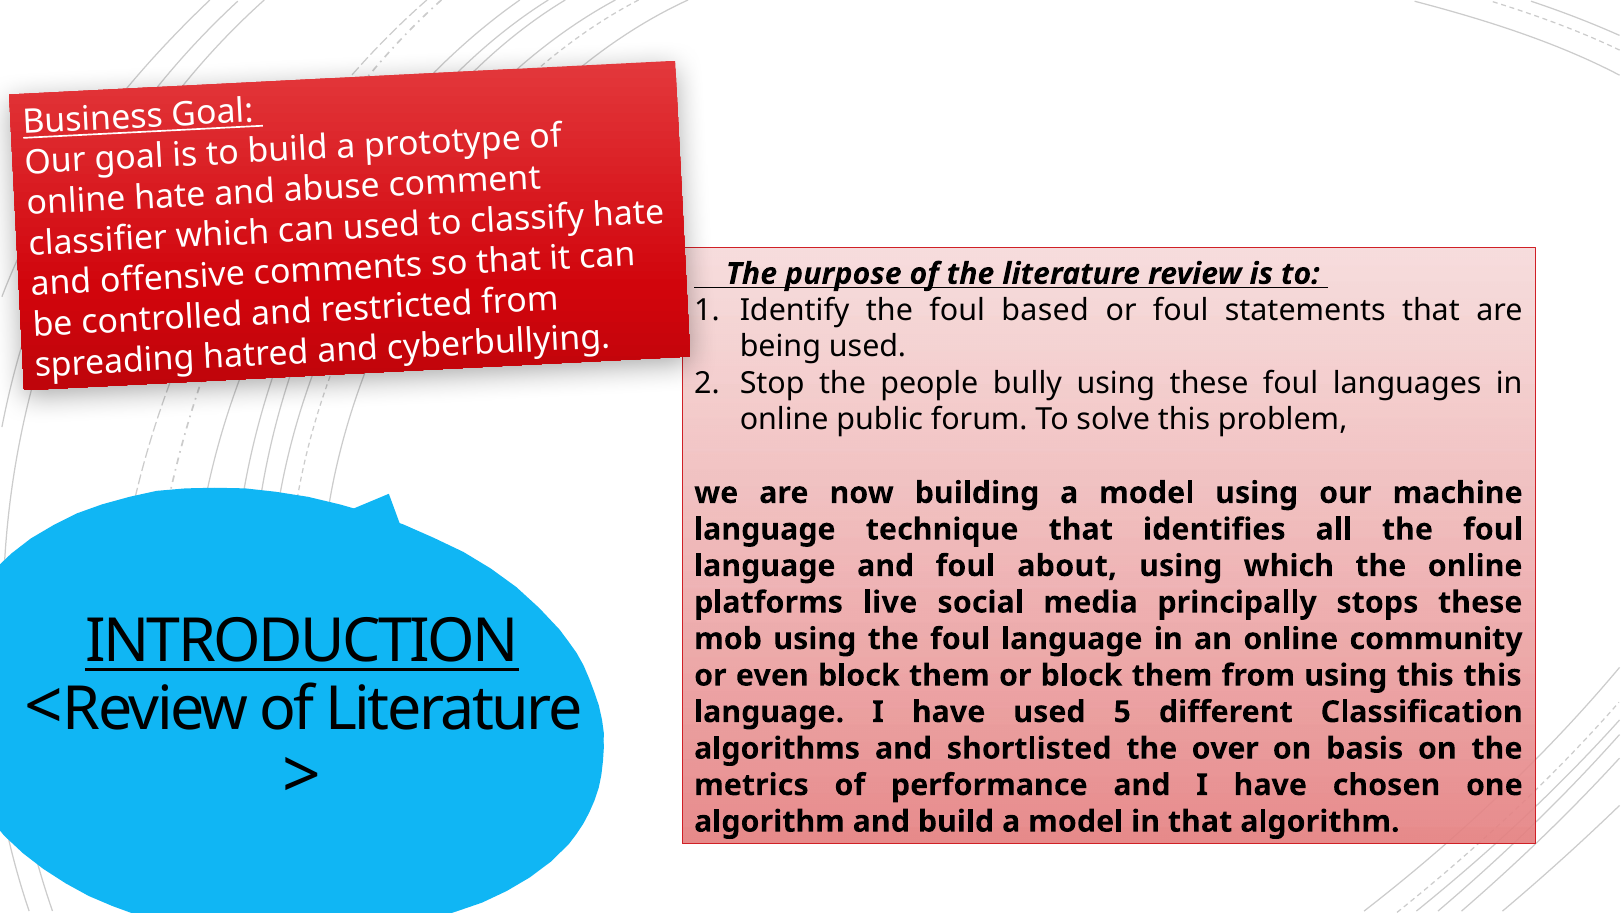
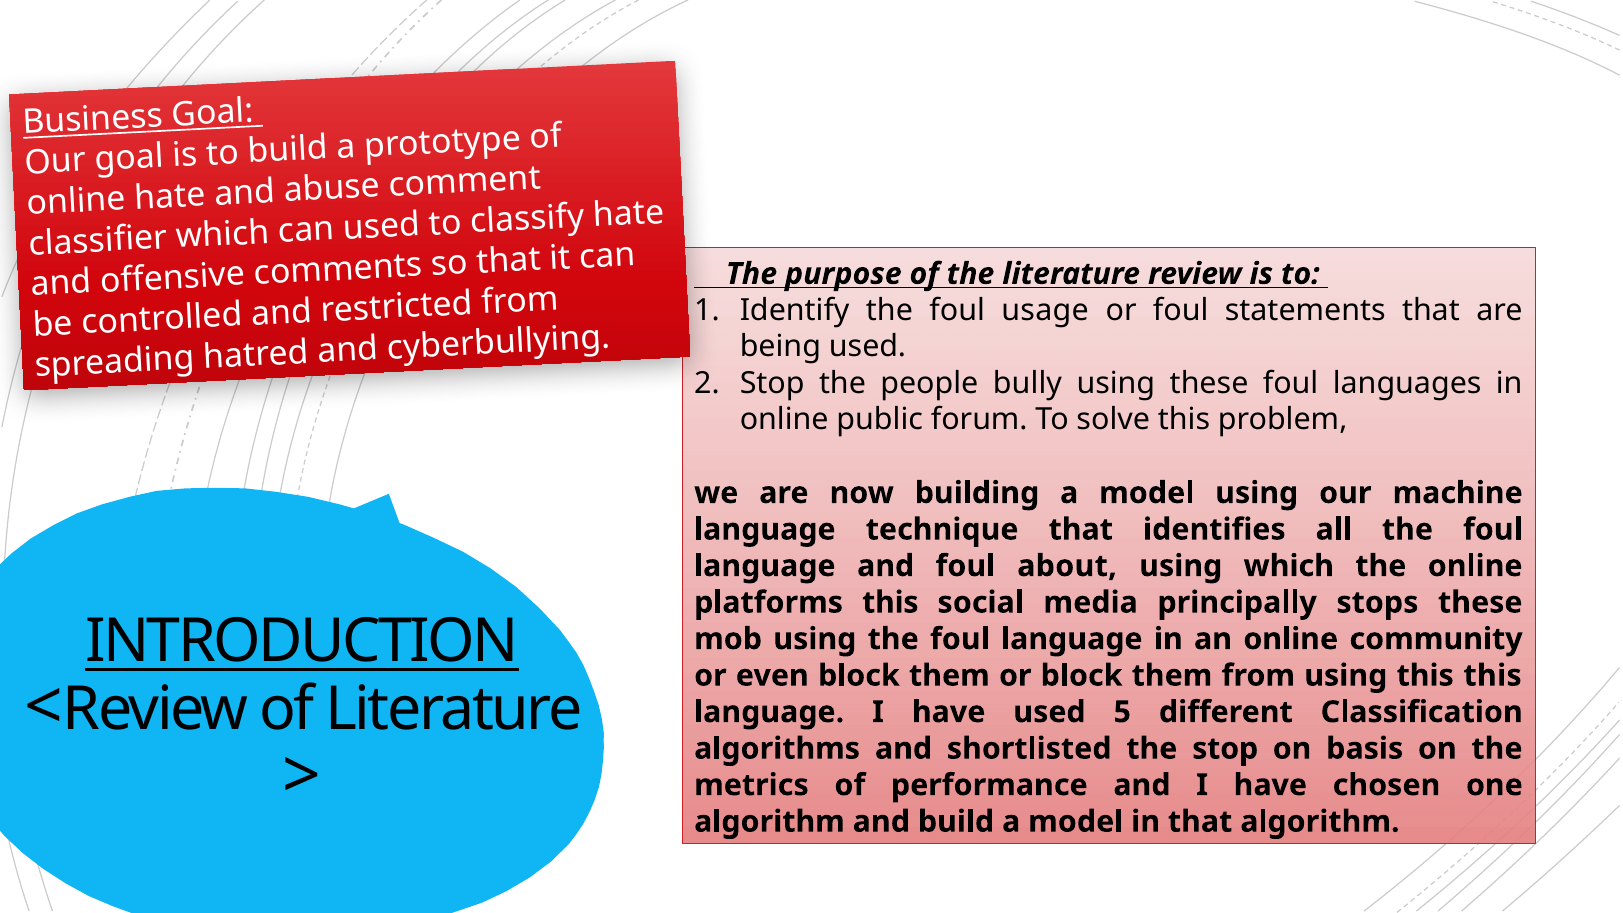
based: based -> usage
platforms live: live -> this
the over: over -> stop
